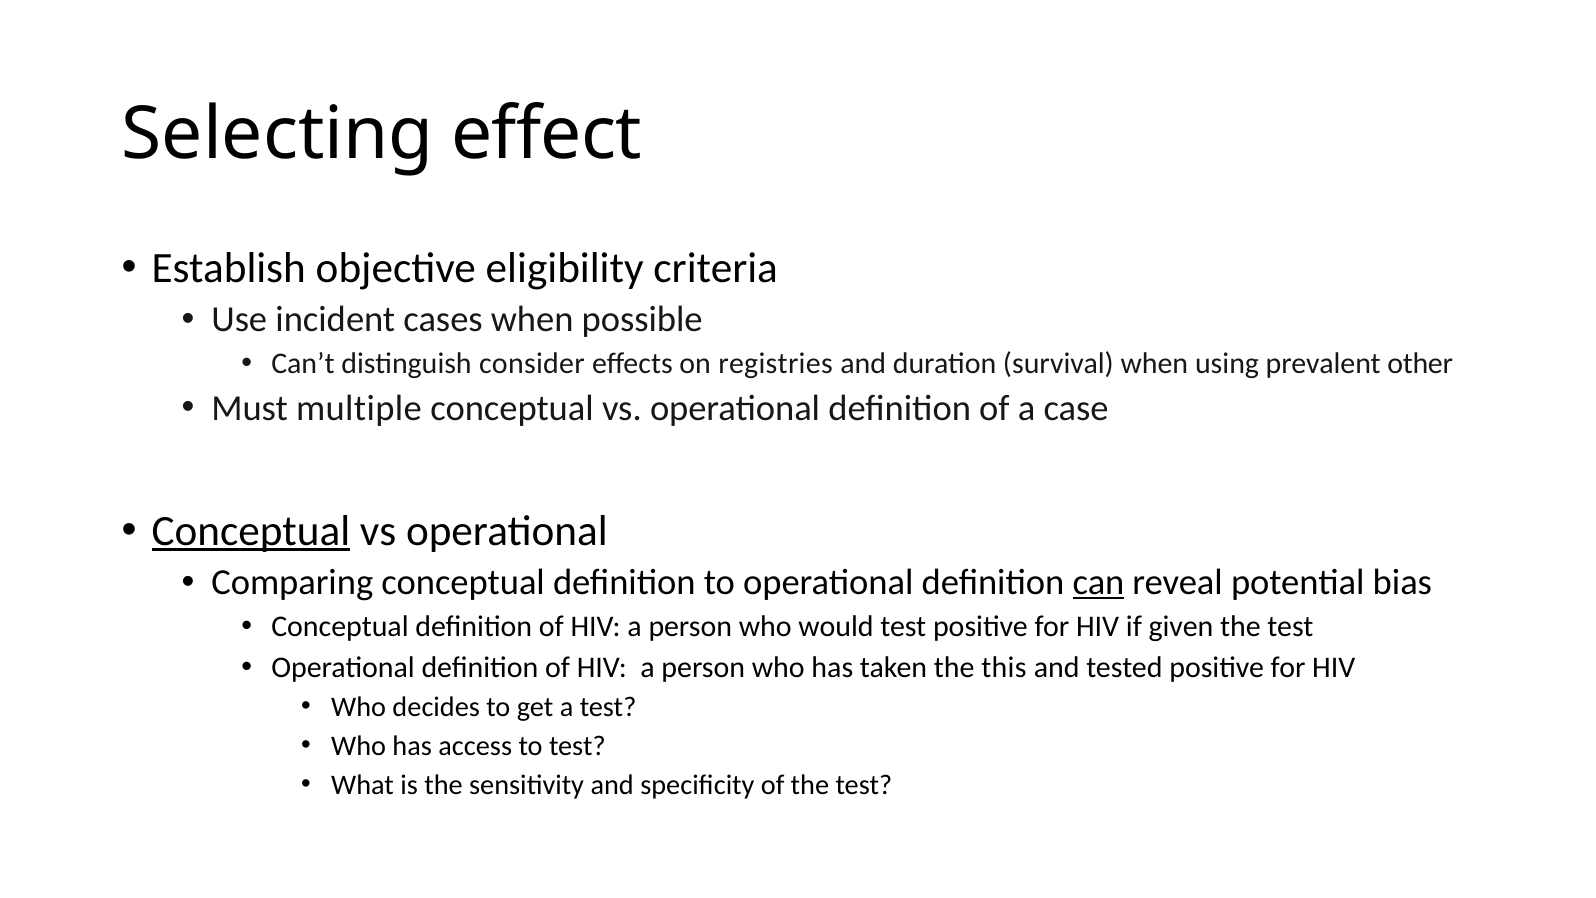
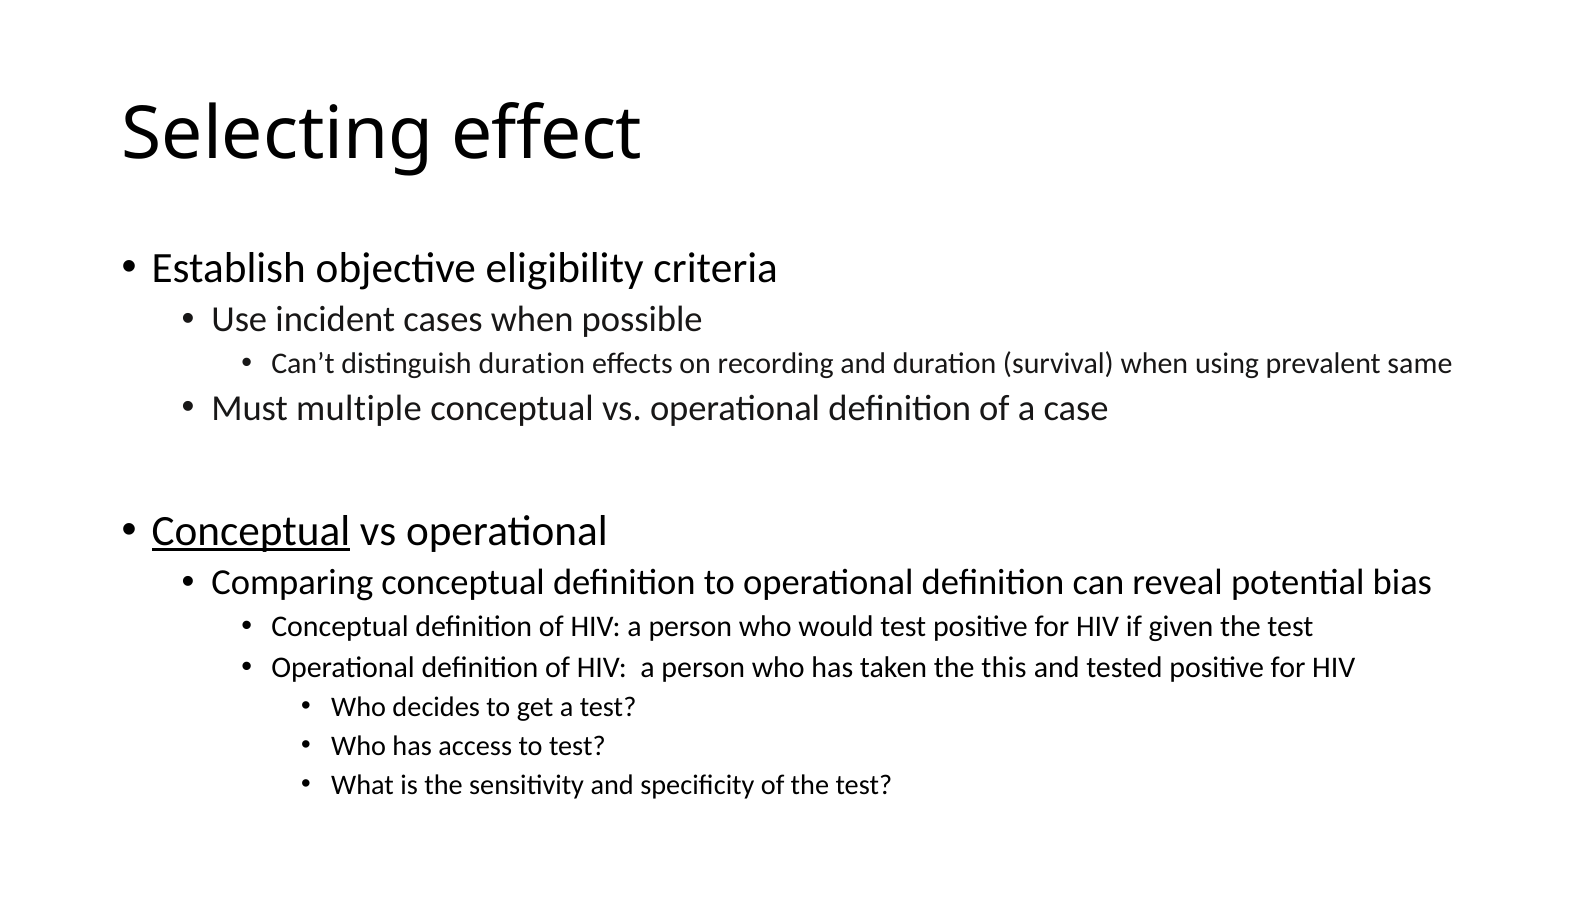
distinguish consider: consider -> duration
registries: registries -> recording
other: other -> same
can underline: present -> none
